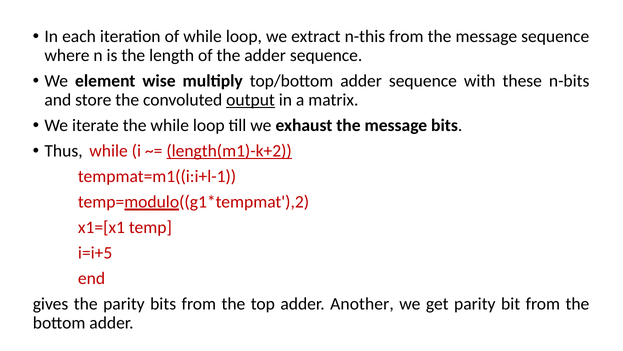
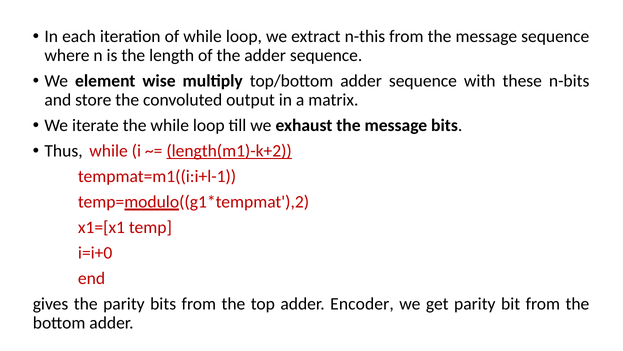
output underline: present -> none
i=i+5: i=i+5 -> i=i+0
Another: Another -> Encoder
